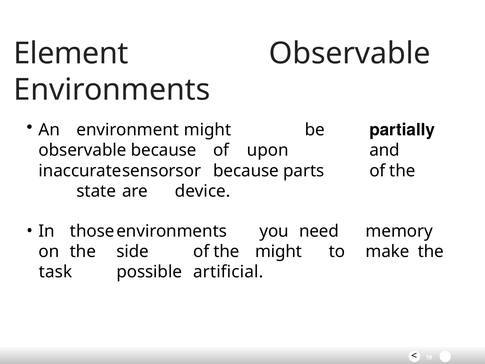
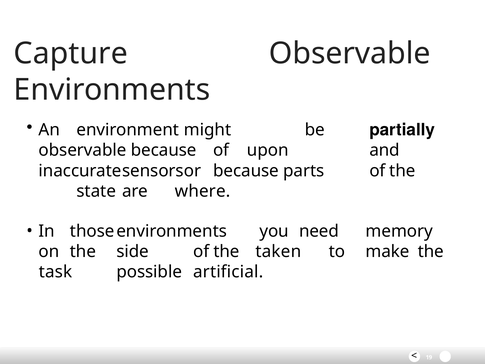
Element: Element -> Capture
device: device -> where
the might: might -> taken
